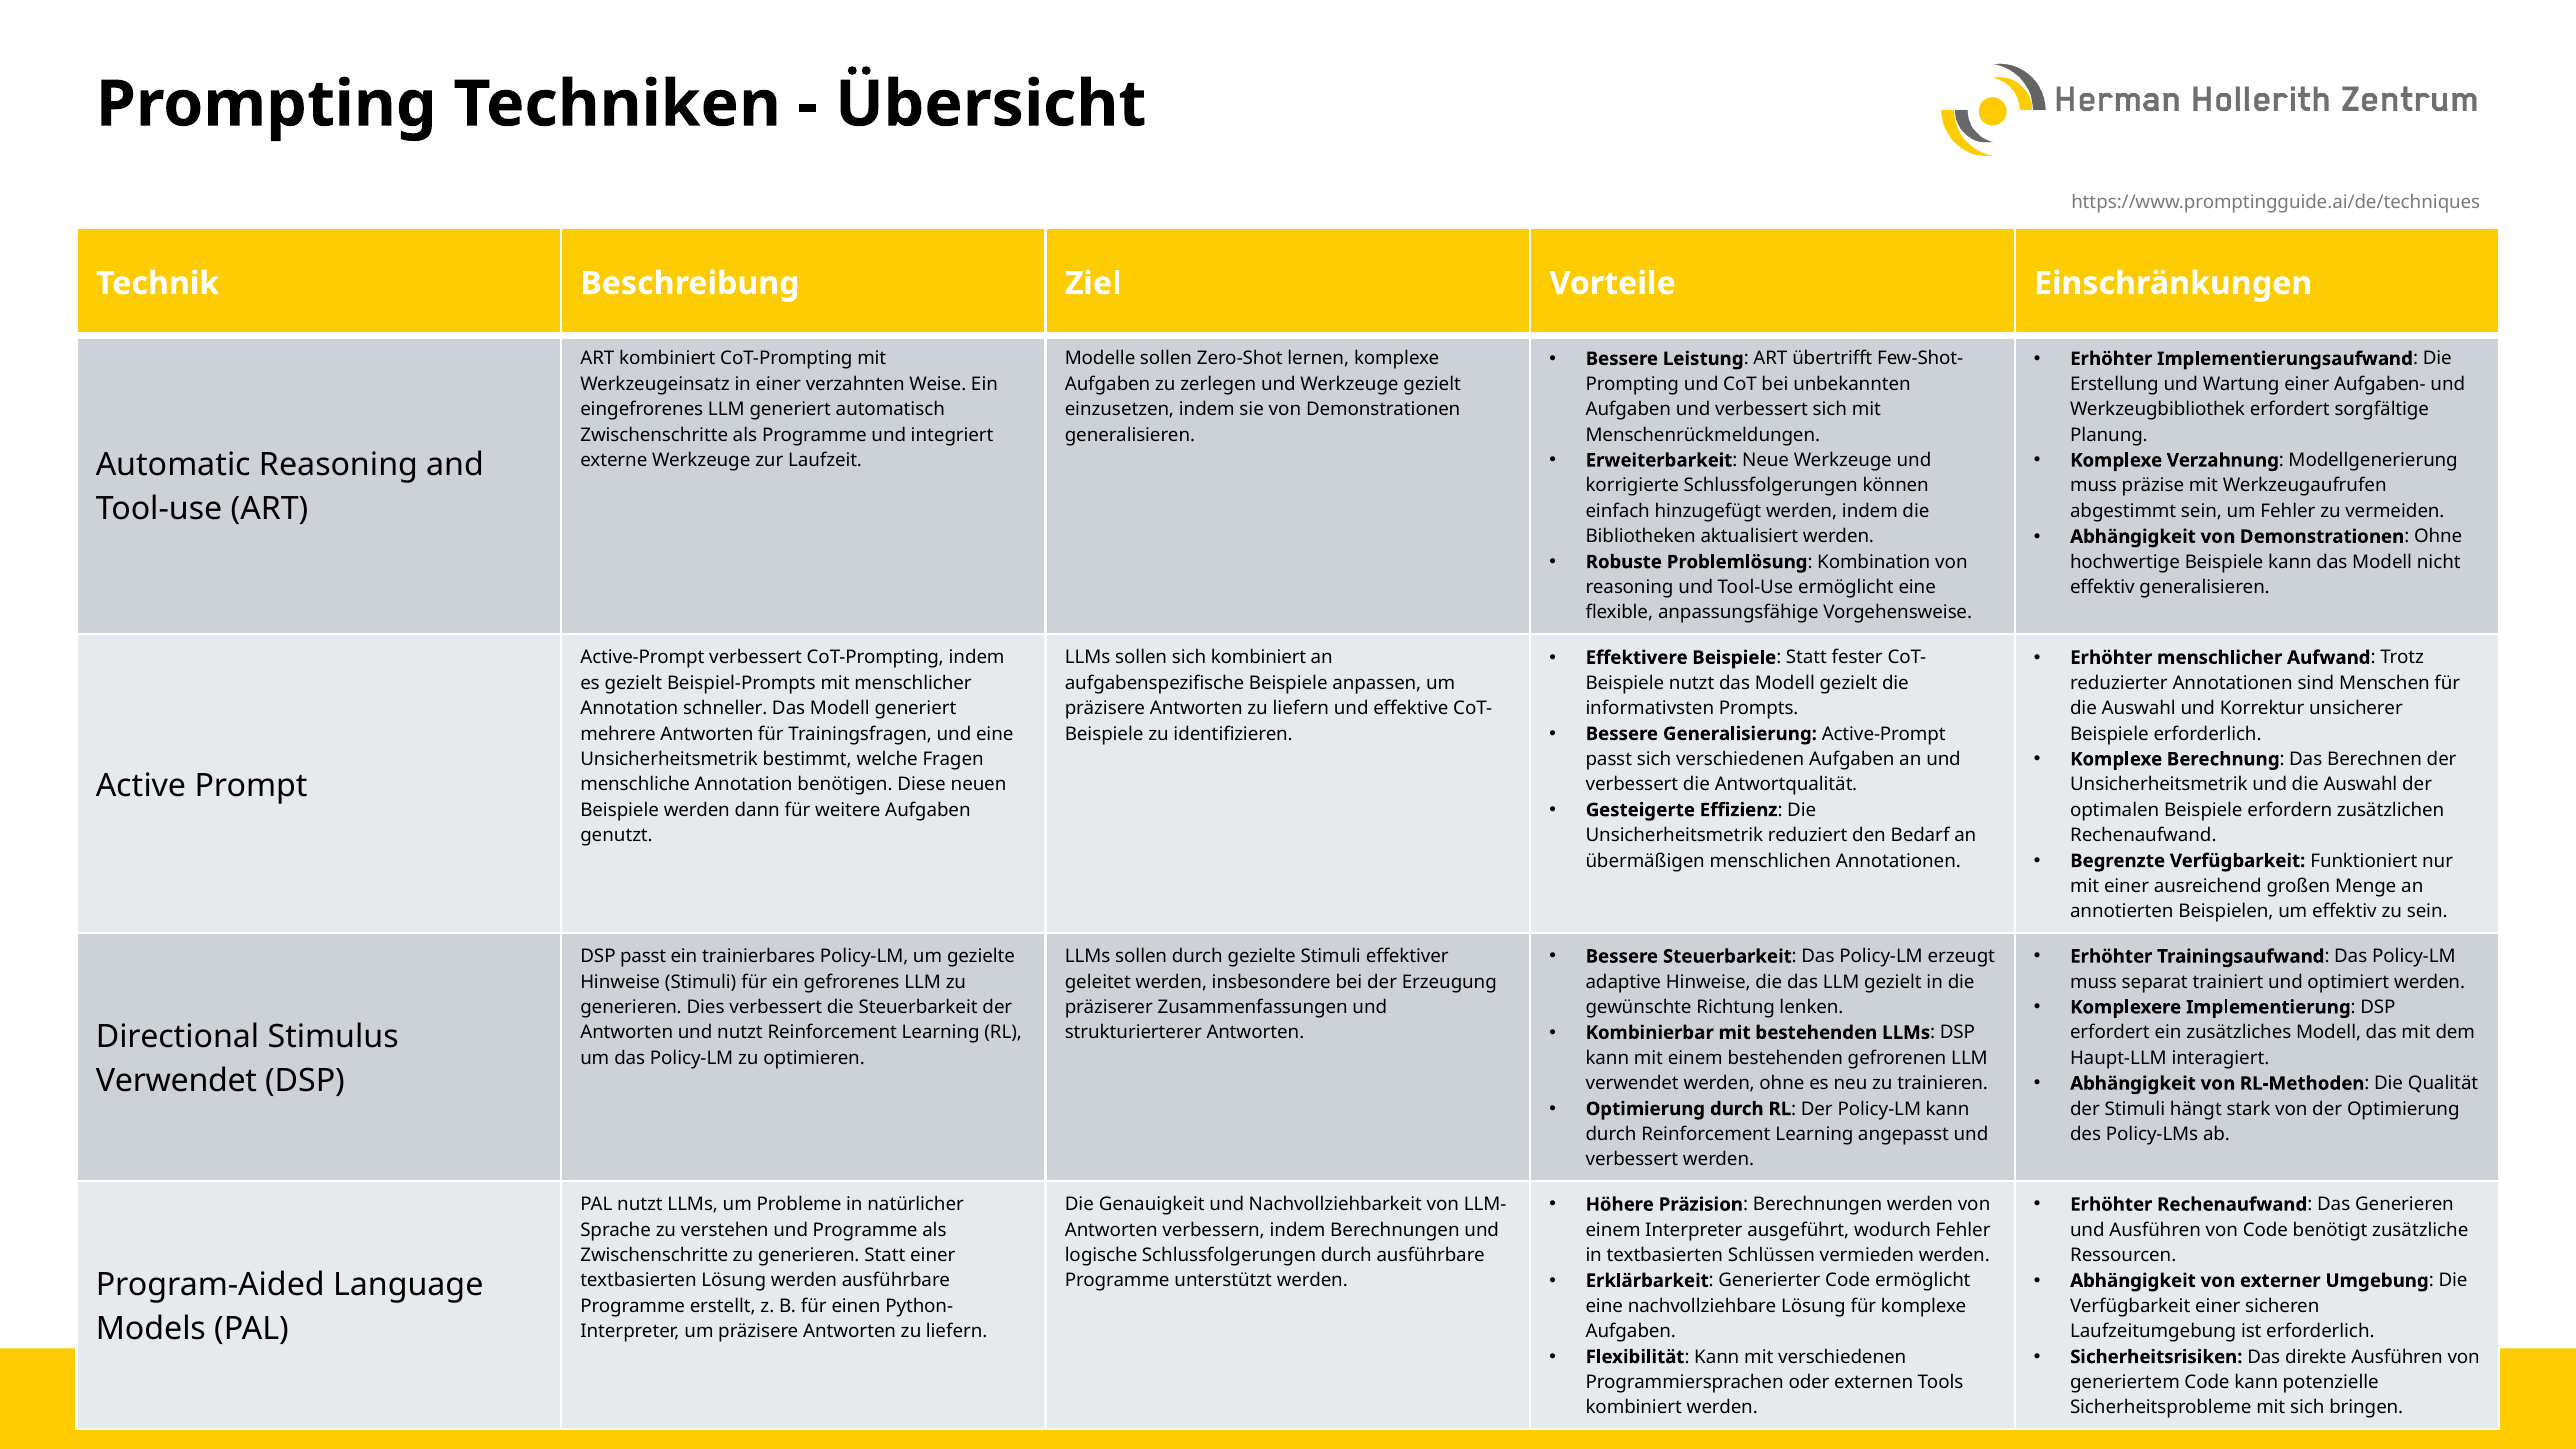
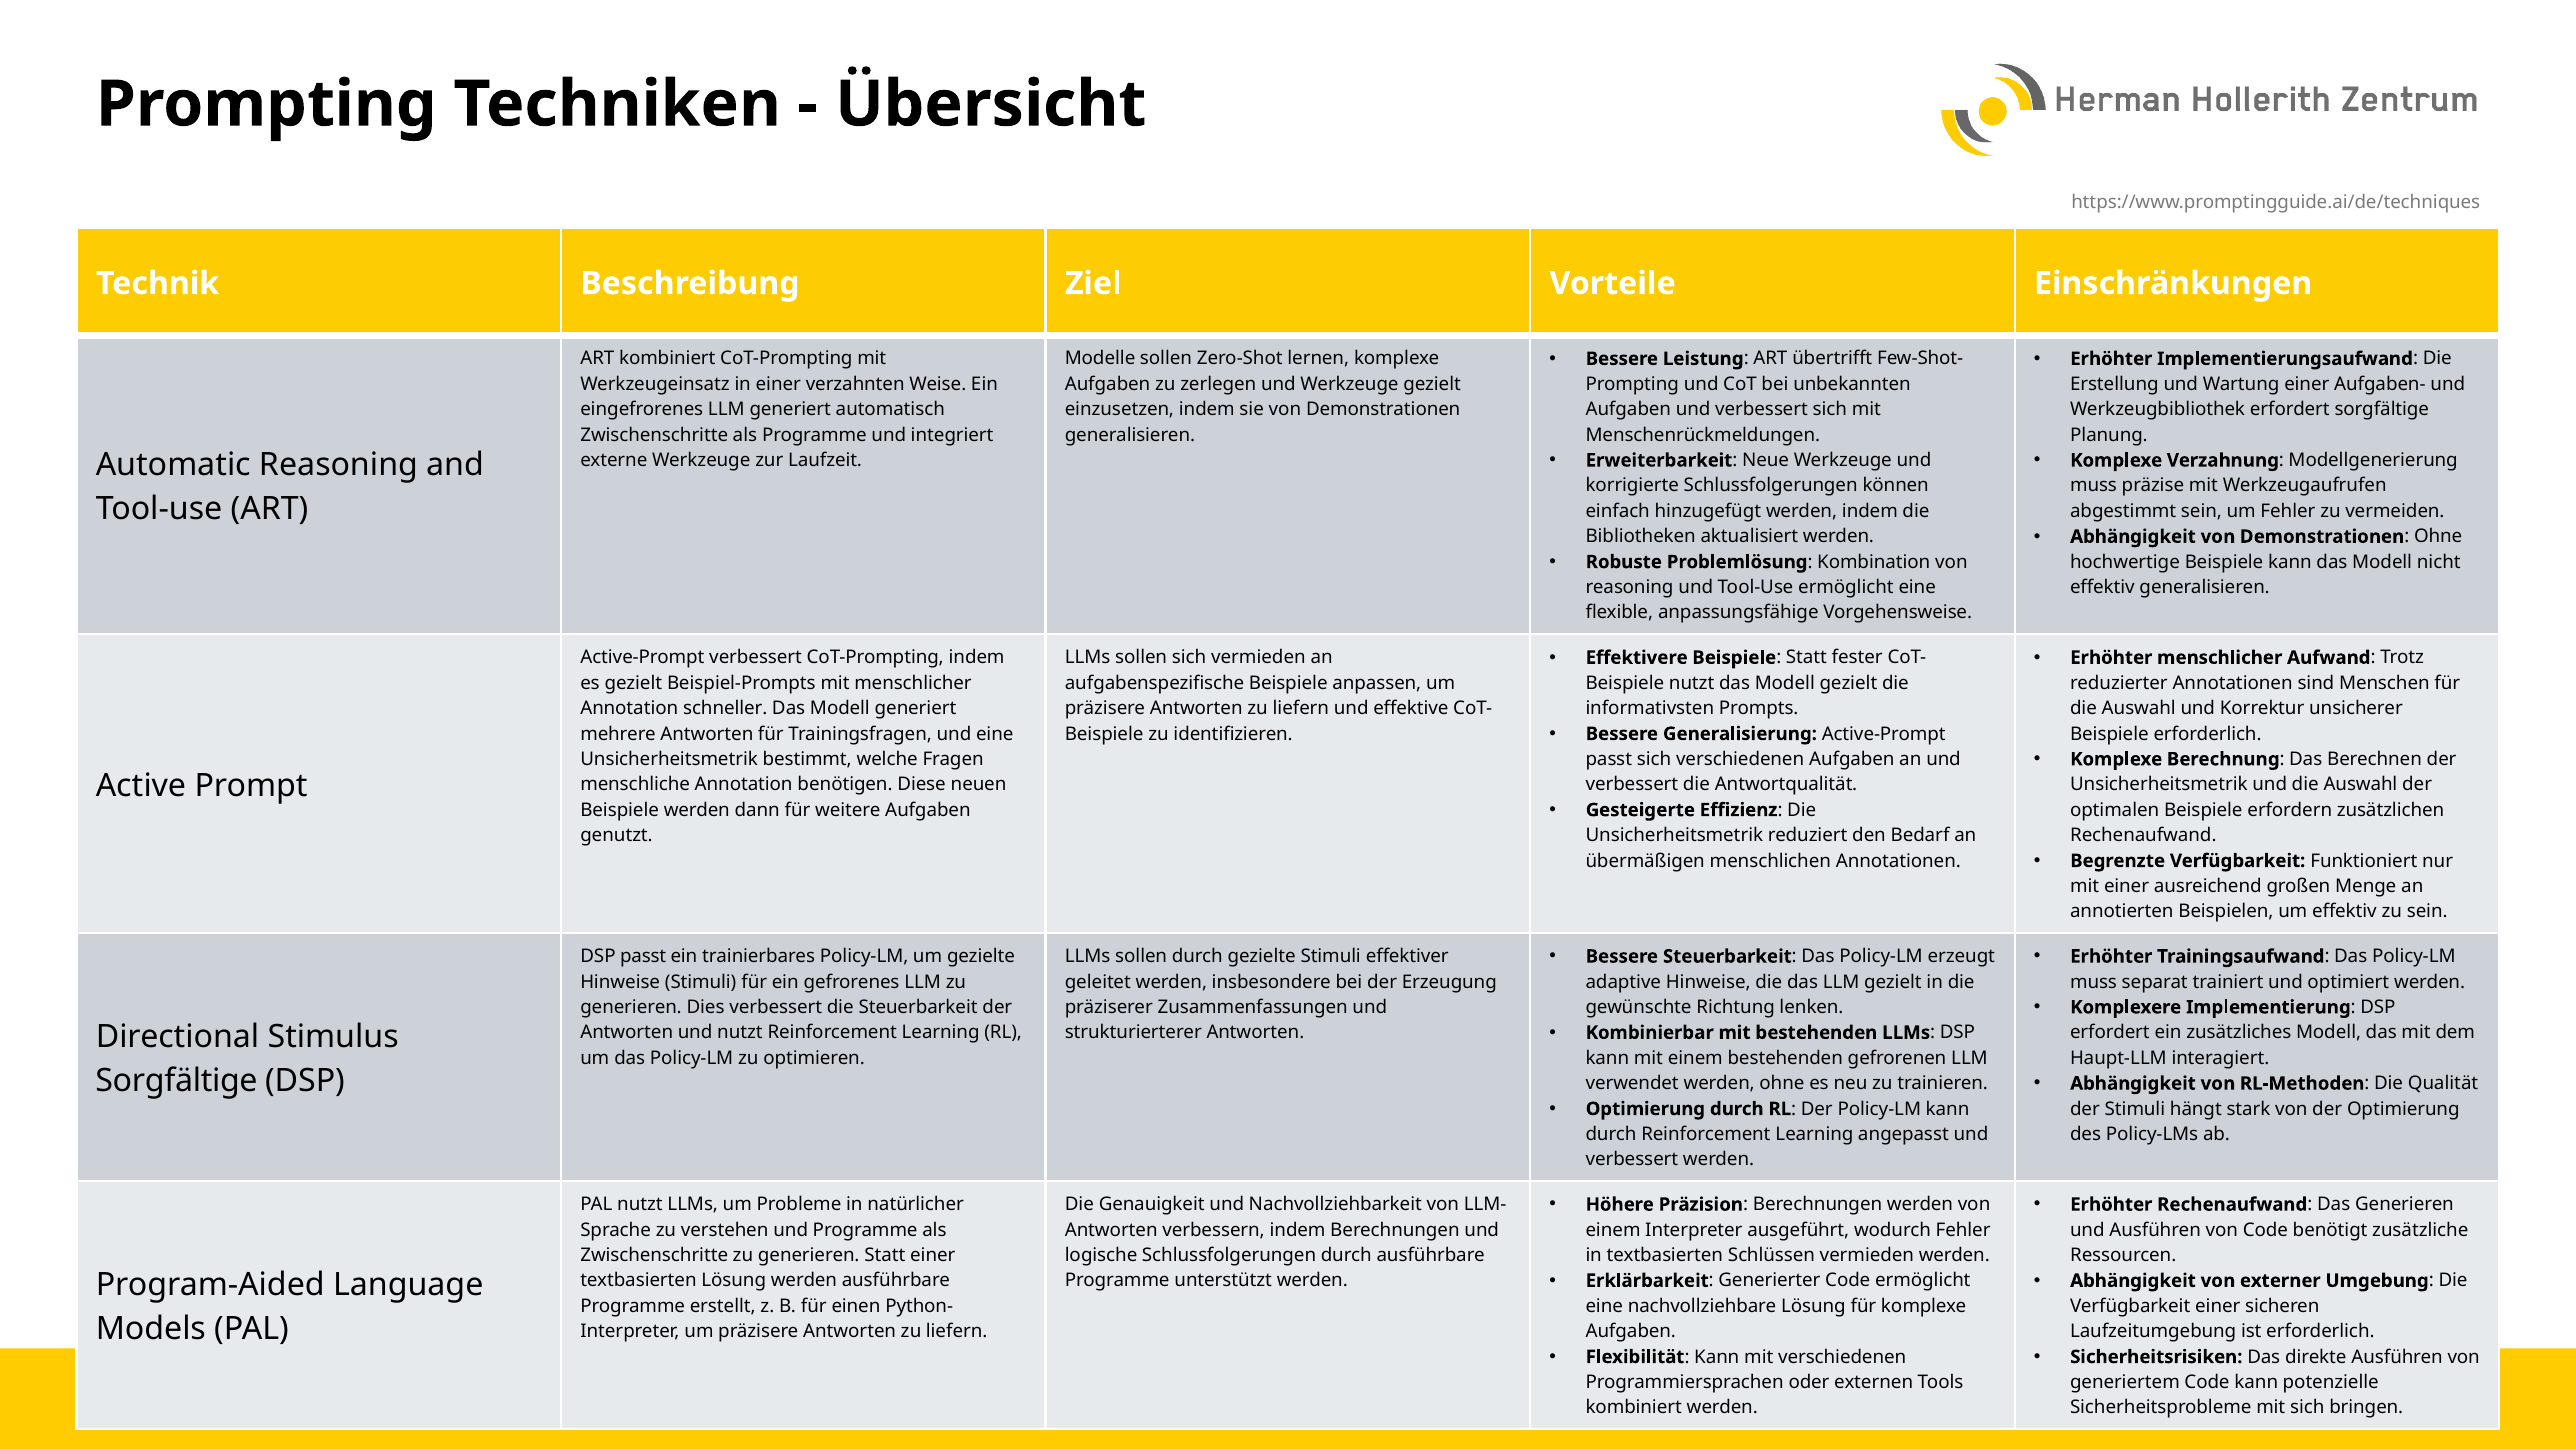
sich kombiniert: kombiniert -> vermieden
Verwendet at (177, 1081): Verwendet -> Sorgfältige
